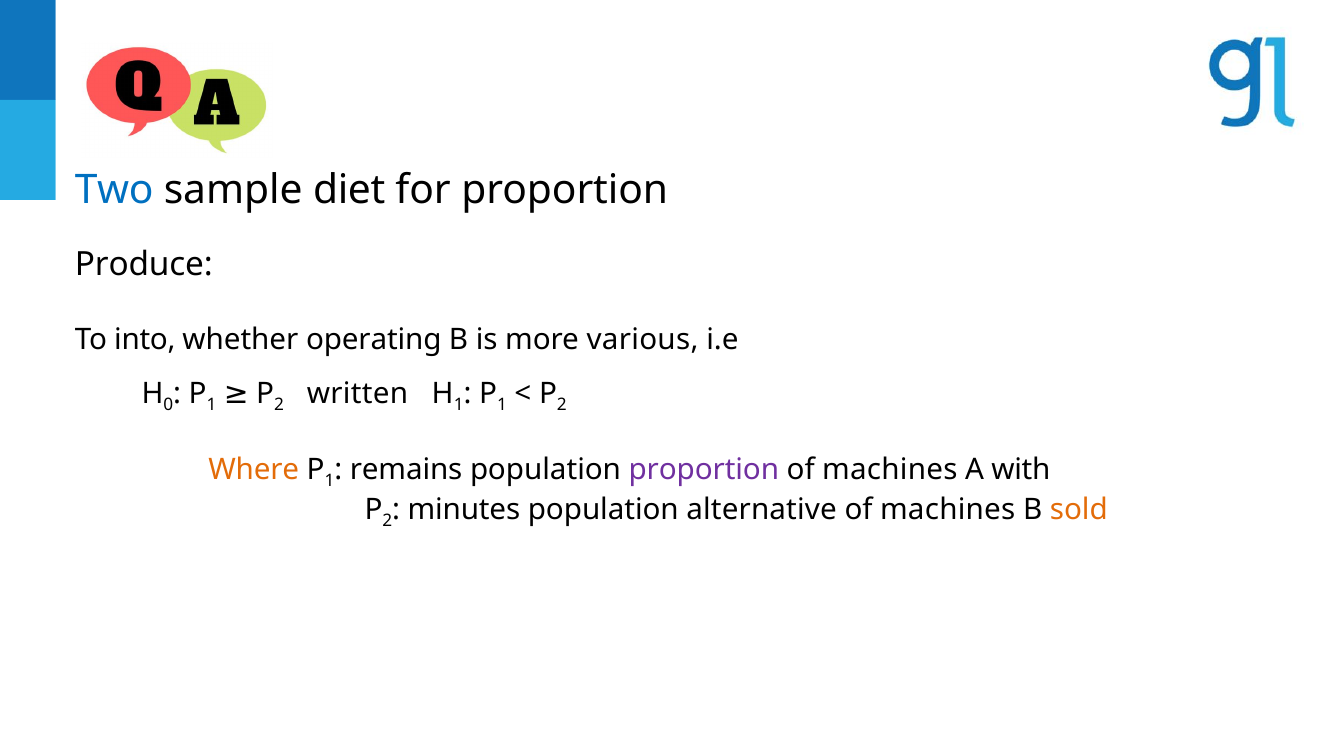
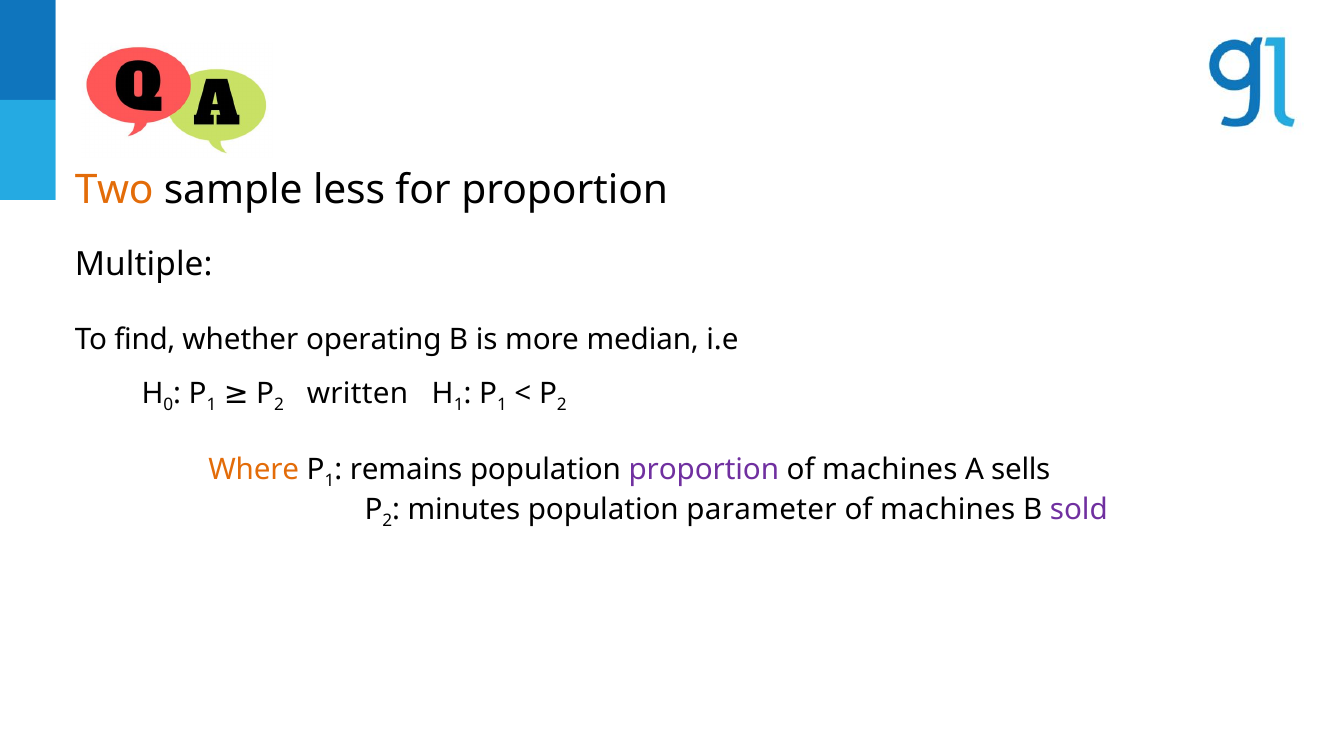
Two colour: blue -> orange
diet: diet -> less
Produce: Produce -> Multiple
into: into -> find
various: various -> median
with: with -> sells
alternative: alternative -> parameter
sold colour: orange -> purple
